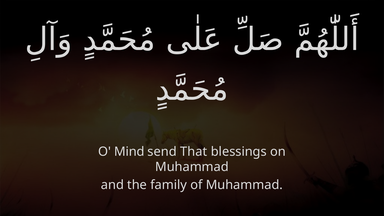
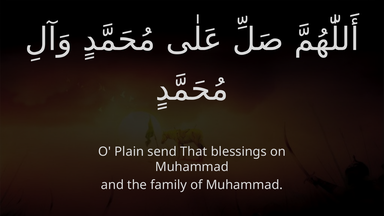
Mind: Mind -> Plain
